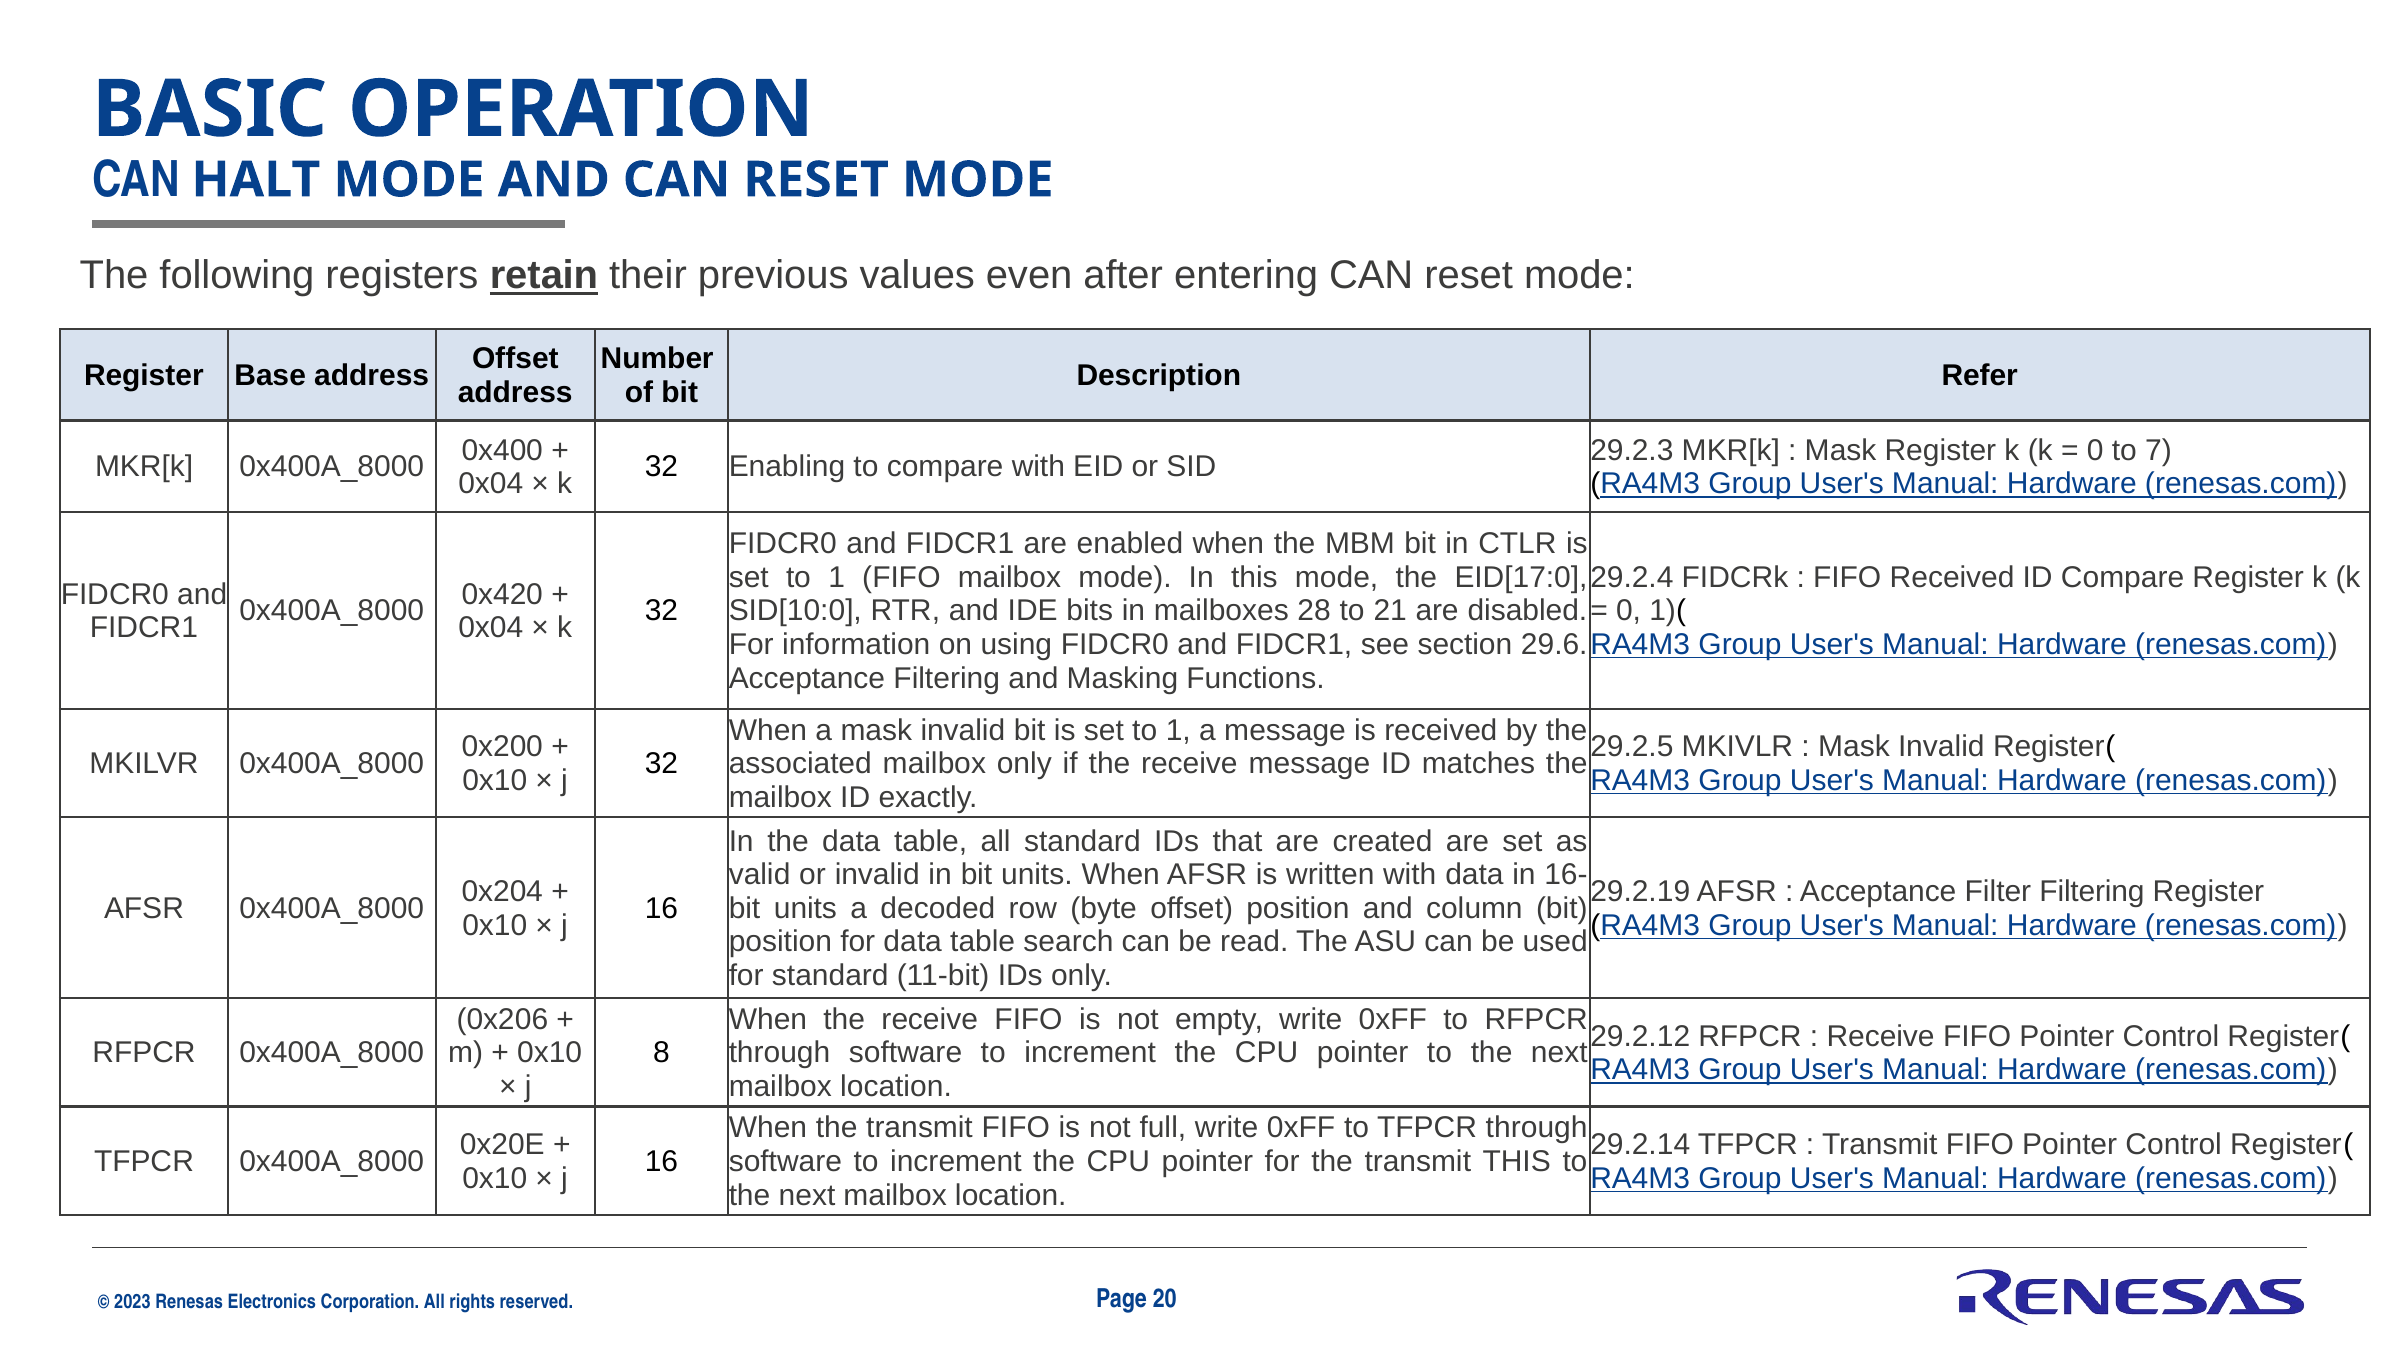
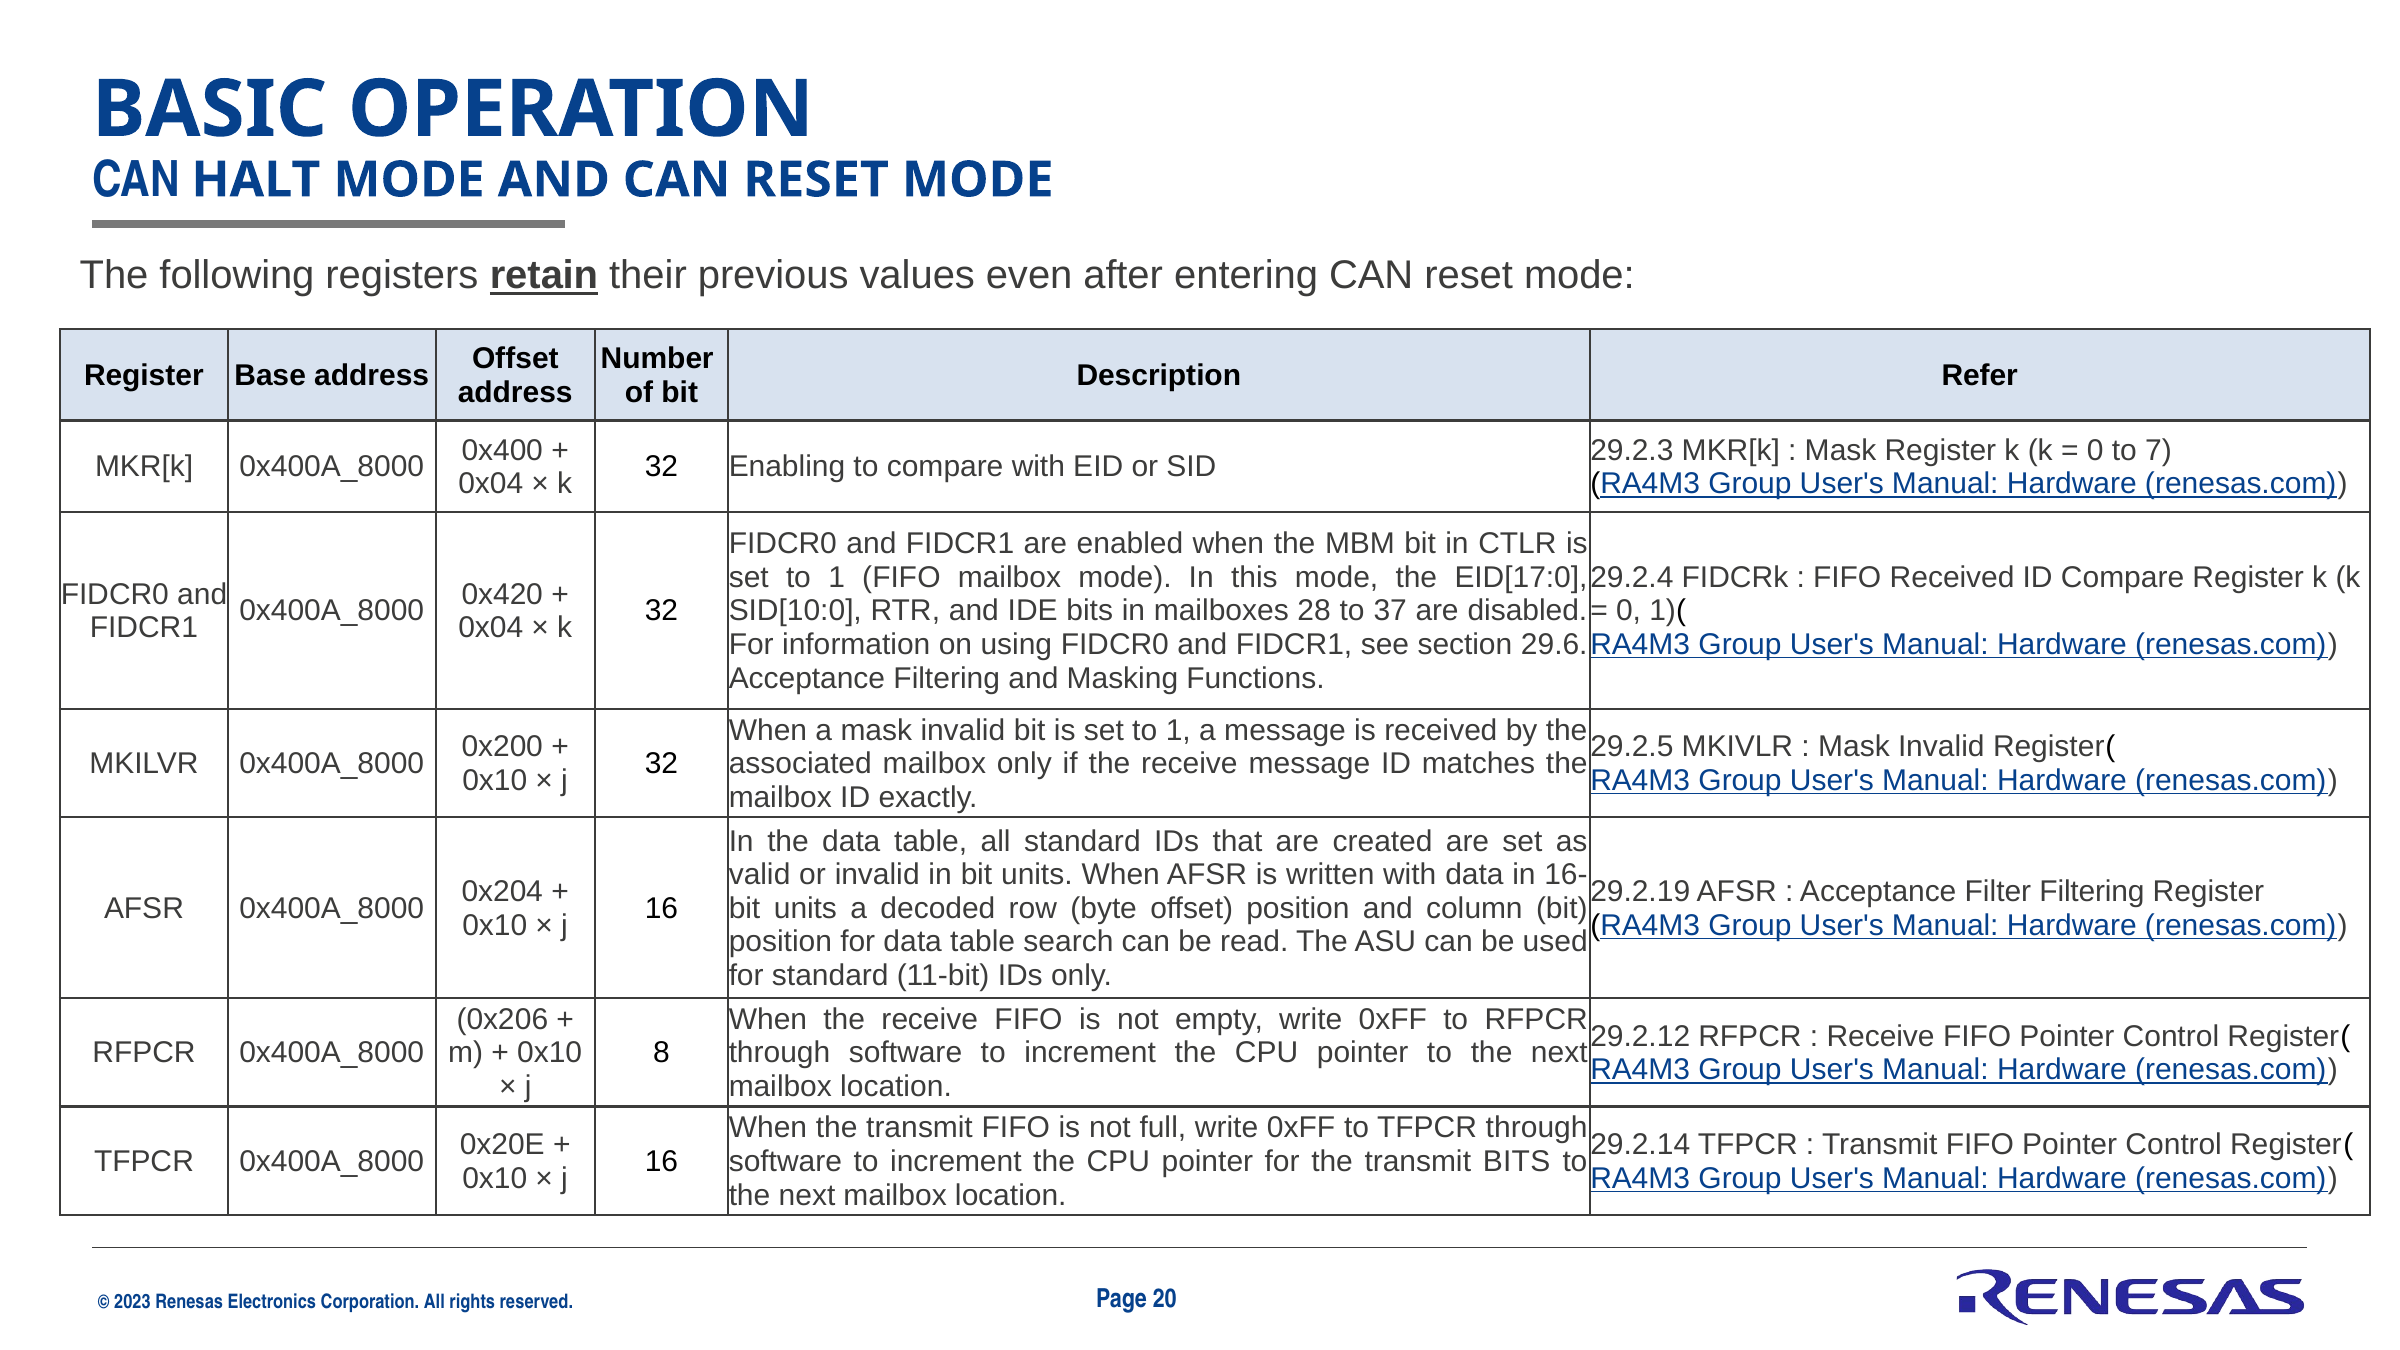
21: 21 -> 37
transmit THIS: THIS -> BITS
